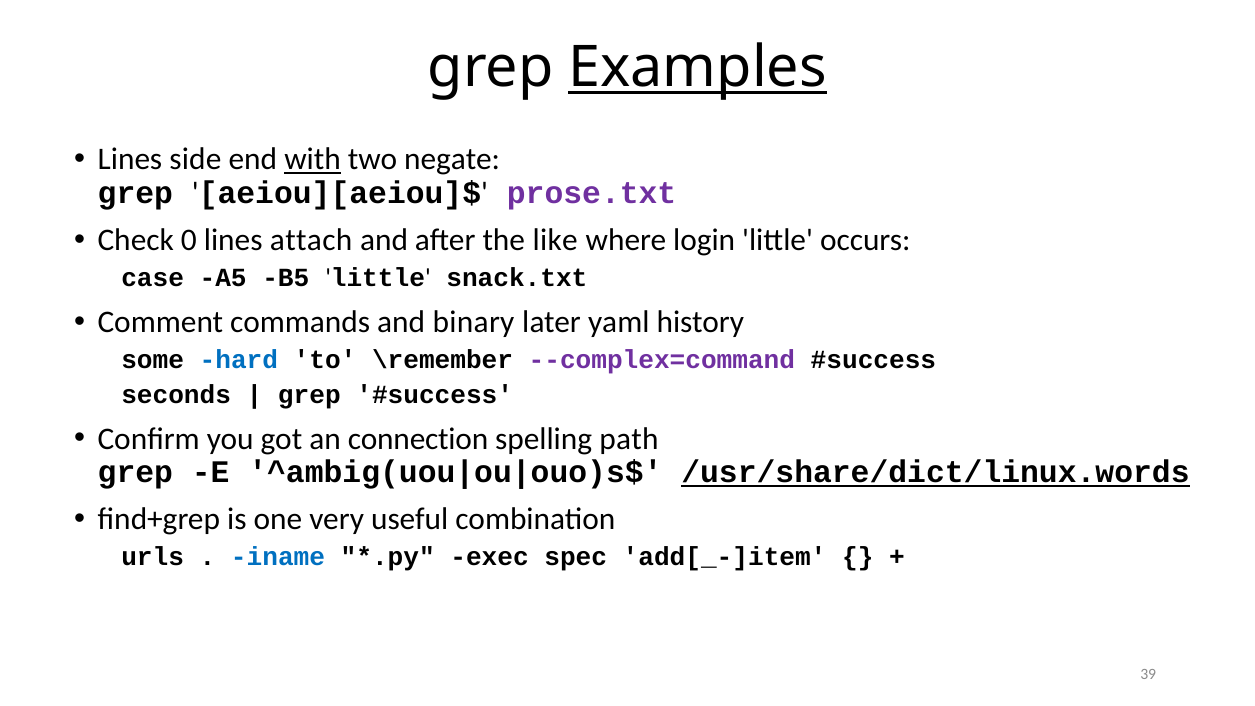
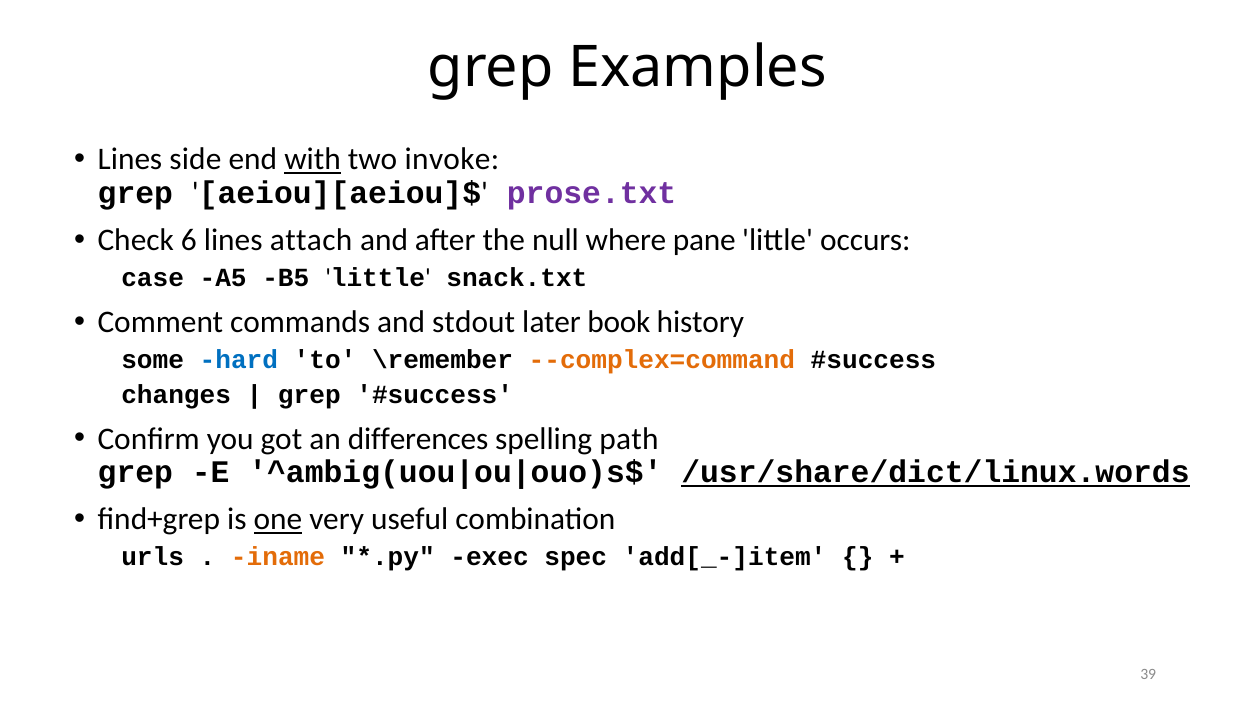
Examples underline: present -> none
negate: negate -> invoke
0: 0 -> 6
like: like -> null
login: login -> pane
binary: binary -> stdout
yaml: yaml -> book
--complex=command colour: purple -> orange
seconds: seconds -> changes
connection: connection -> differences
one underline: none -> present
iname colour: blue -> orange
